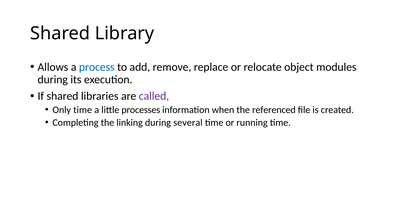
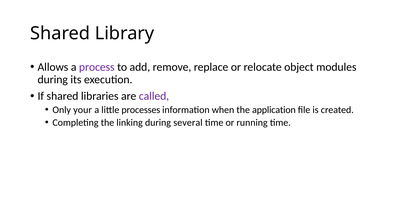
process colour: blue -> purple
Only time: time -> your
referenced: referenced -> application
